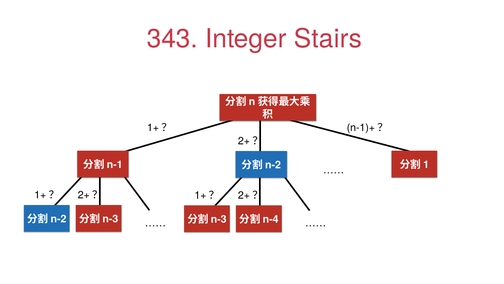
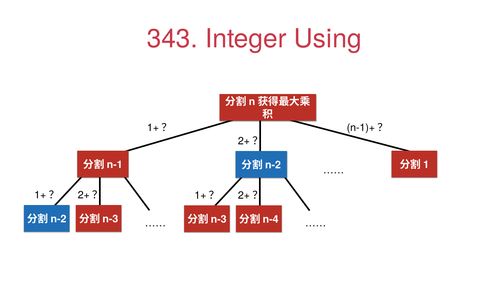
Stairs: Stairs -> Using
